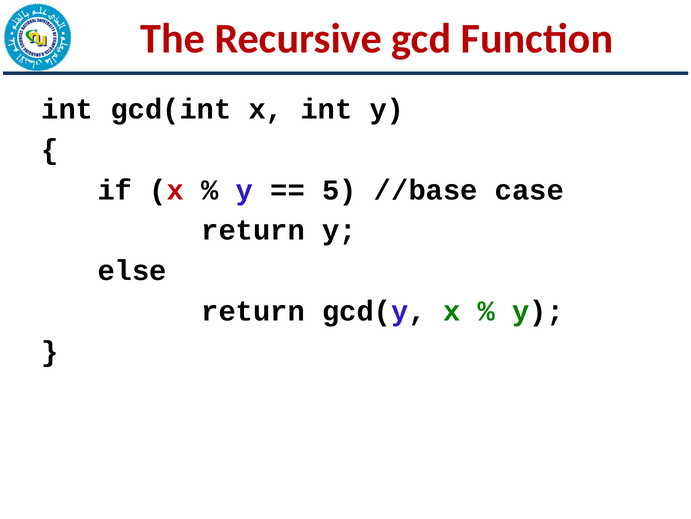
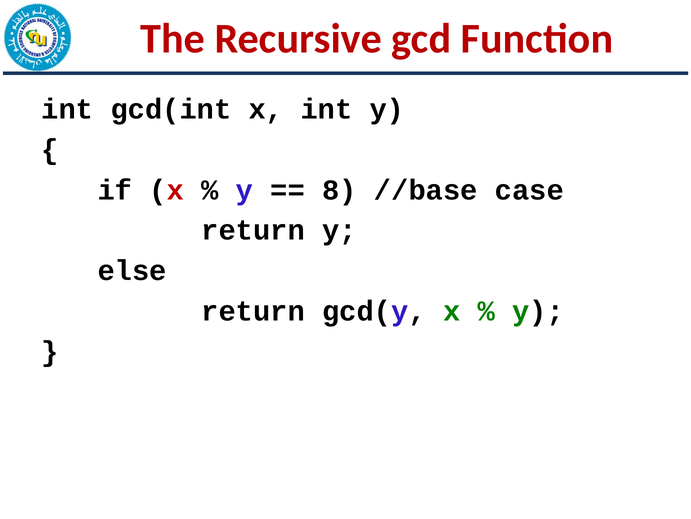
5: 5 -> 8
